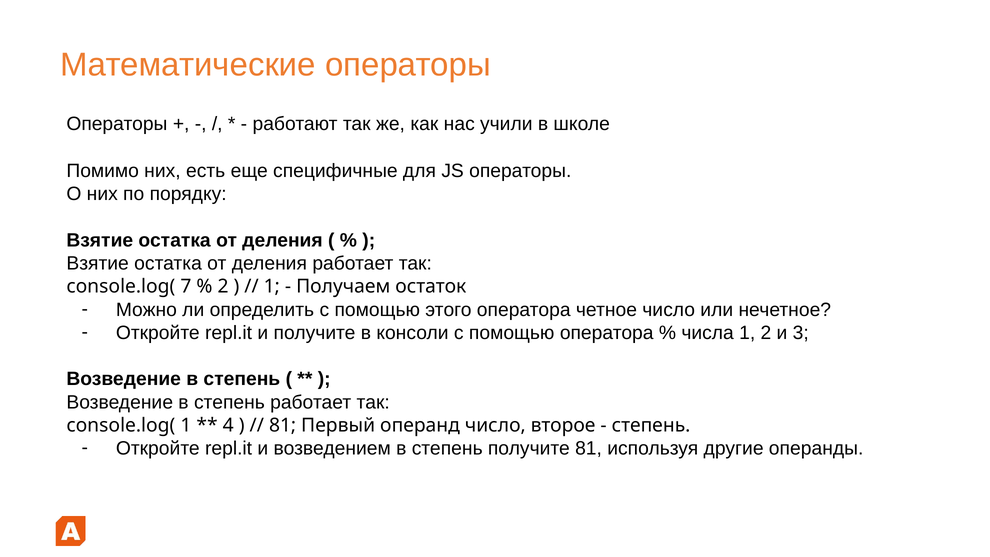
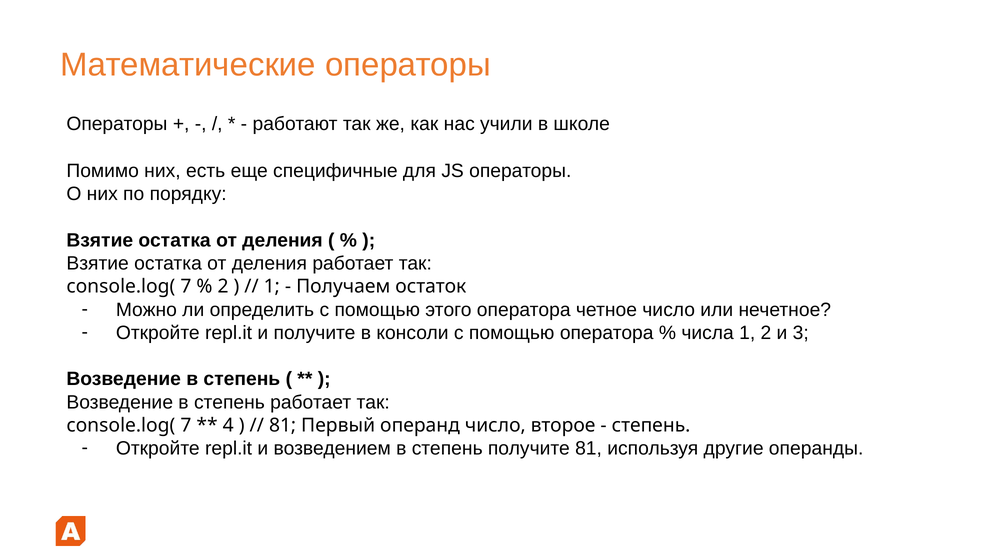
1 at (186, 425): 1 -> 7
